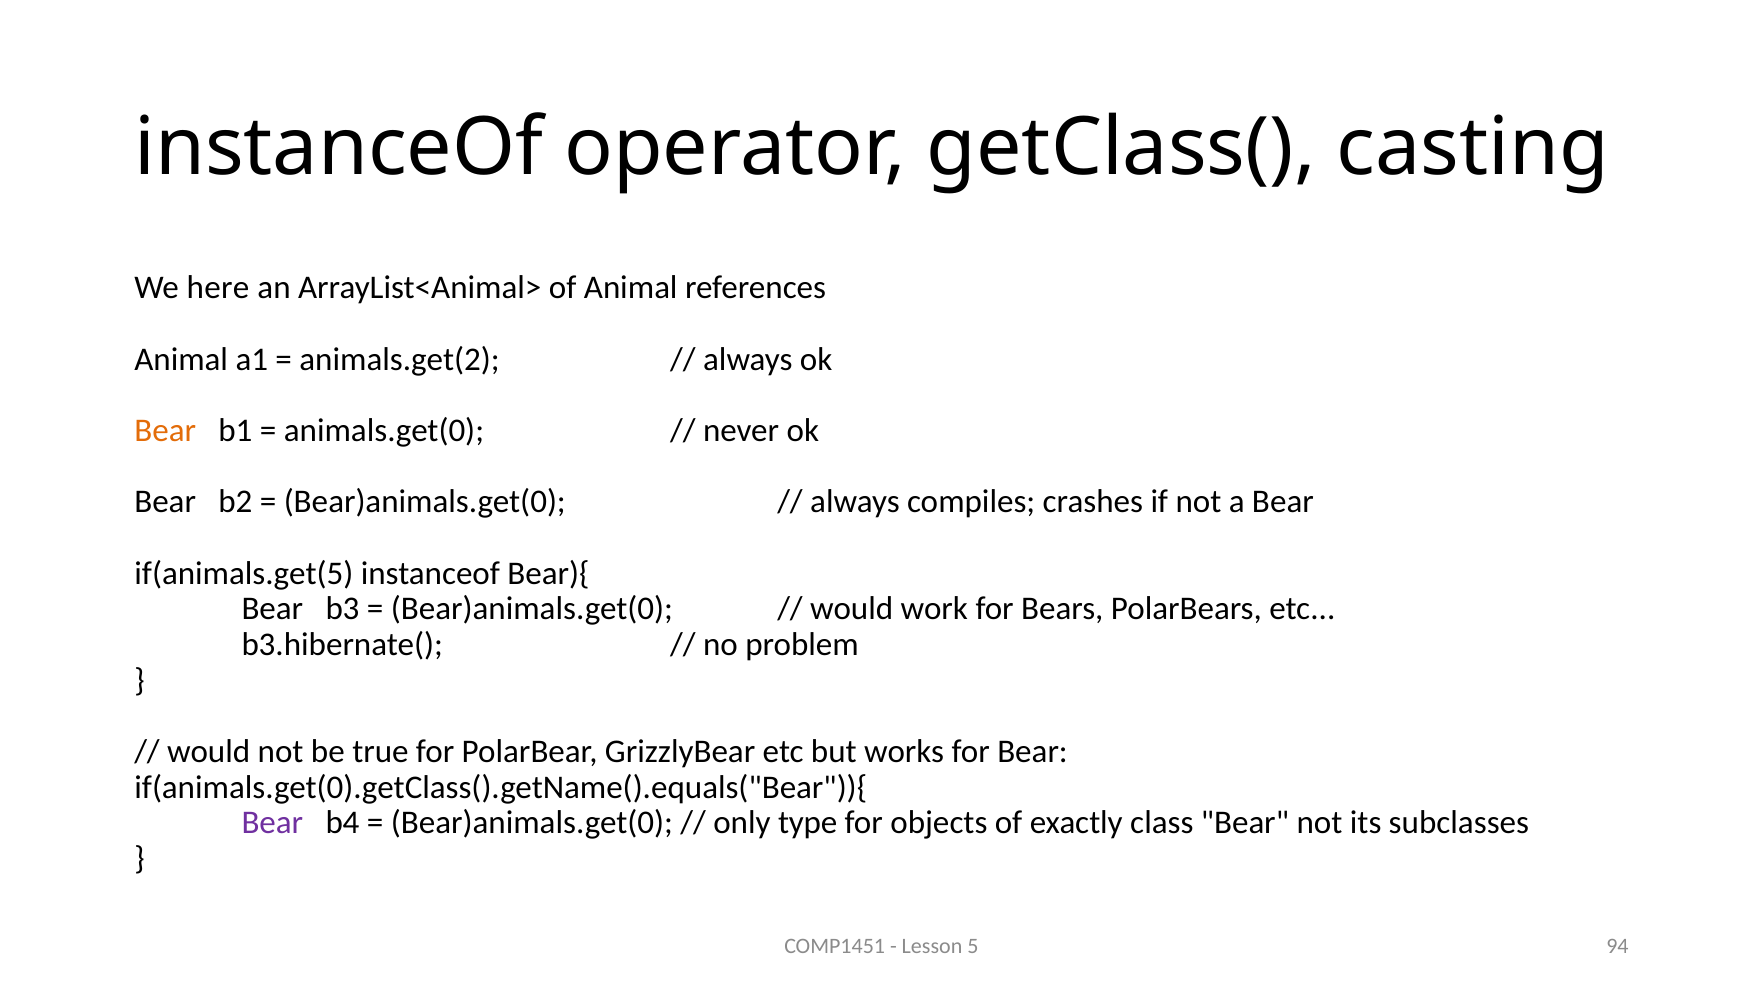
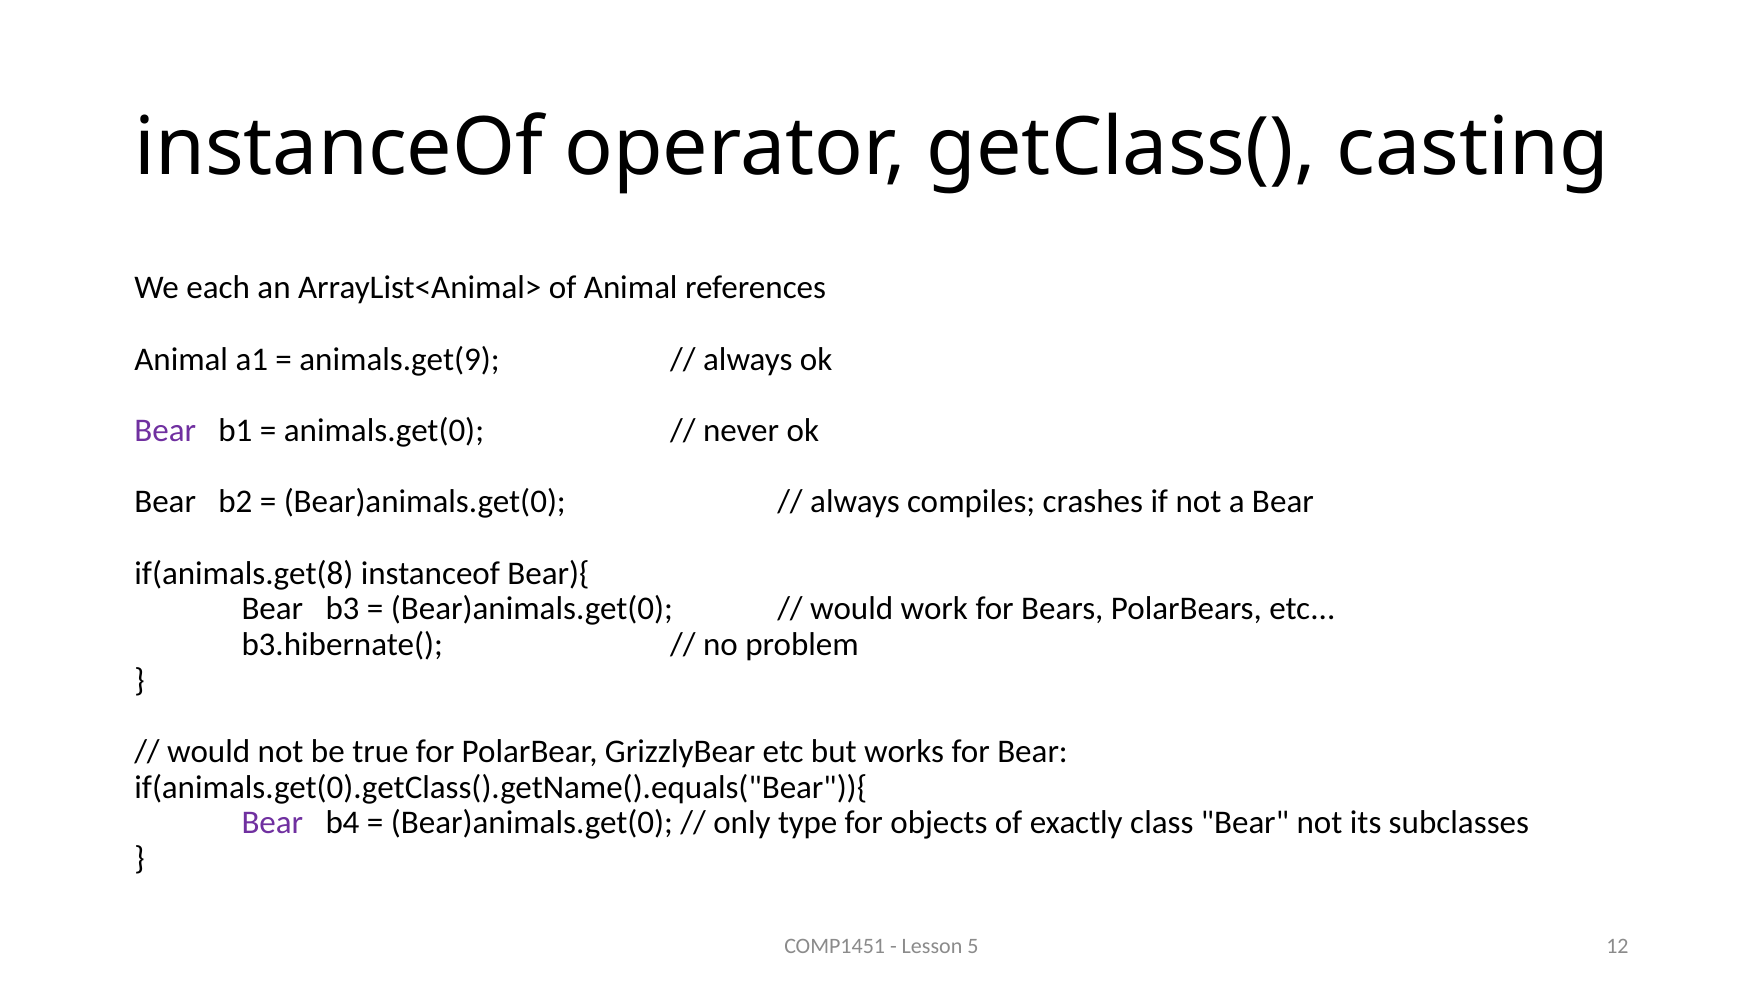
here: here -> each
animals.get(2: animals.get(2 -> animals.get(9
Bear at (165, 431) colour: orange -> purple
if(animals.get(5: if(animals.get(5 -> if(animals.get(8
94: 94 -> 12
